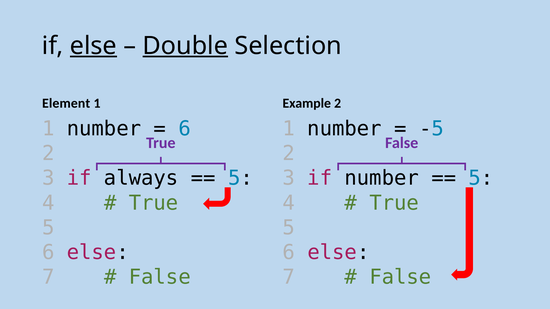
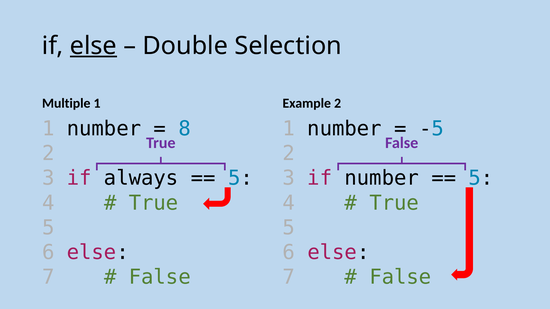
Double underline: present -> none
Element: Element -> Multiple
6 at (185, 129): 6 -> 8
